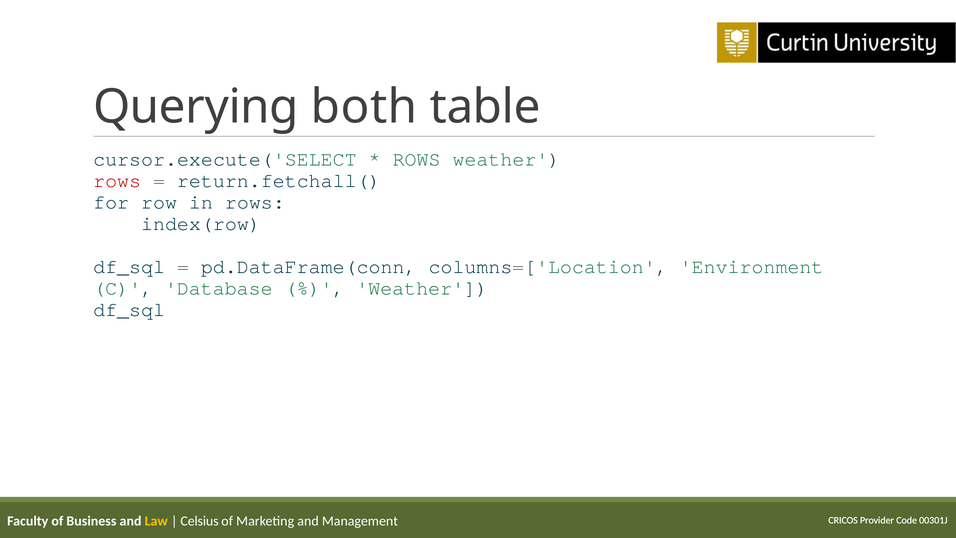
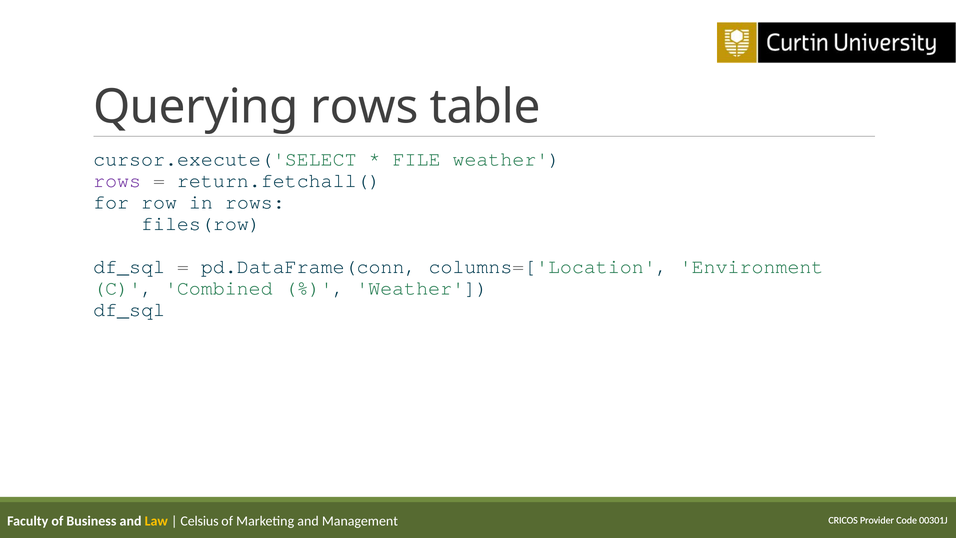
Querying both: both -> rows
ROWS at (417, 159): ROWS -> FILE
rows at (117, 180) colour: red -> purple
index(row: index(row -> files(row
Database: Database -> Combined
